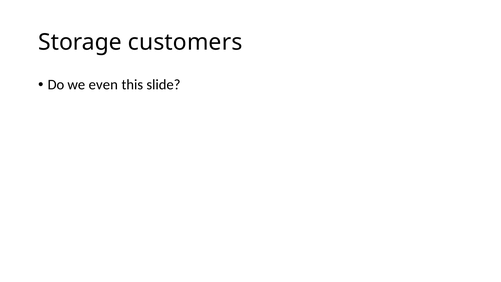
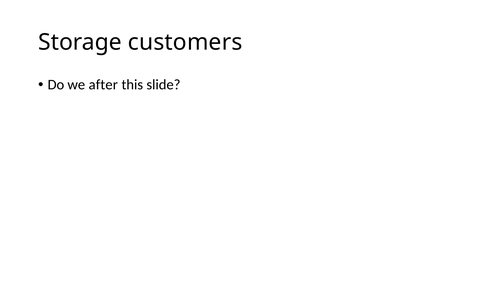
even: even -> after
